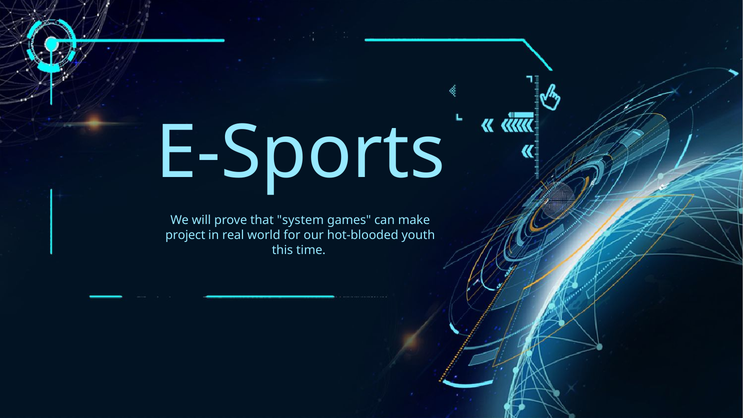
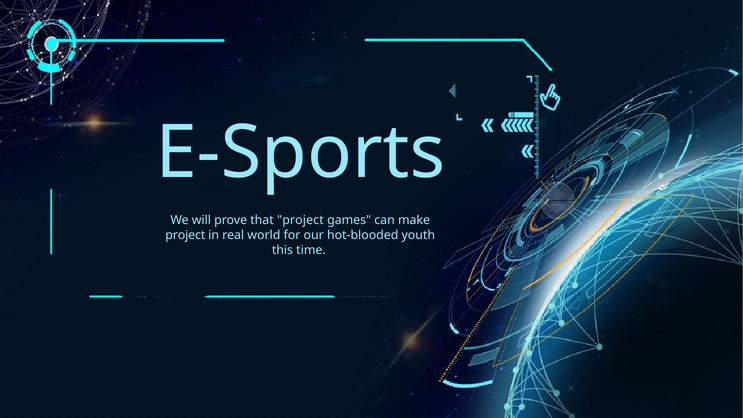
that system: system -> project
